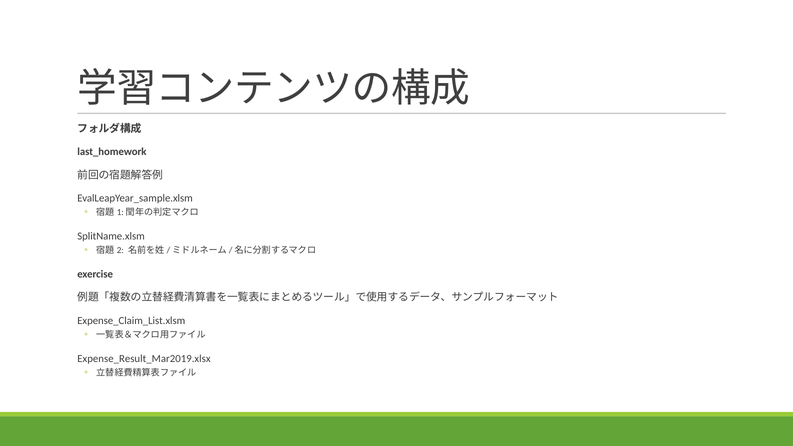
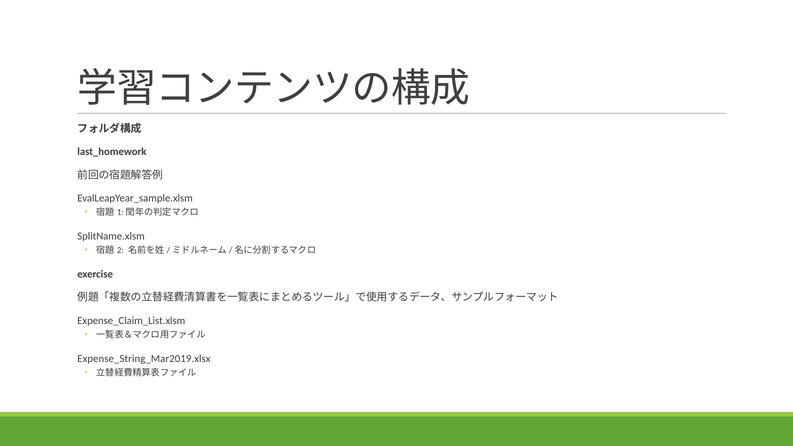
Expense_Result_Mar2019.xlsx: Expense_Result_Mar2019.xlsx -> Expense_String_Mar2019.xlsx
